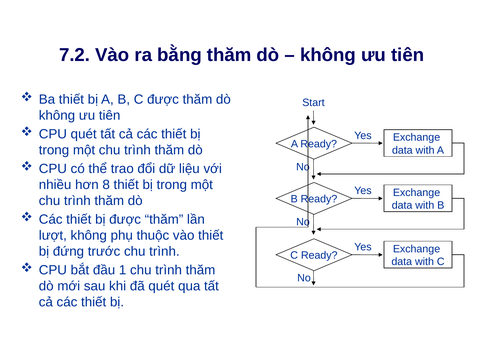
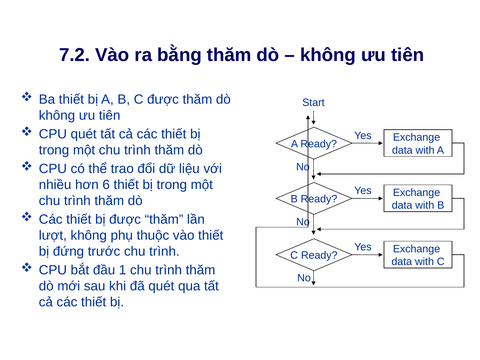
8: 8 -> 6
